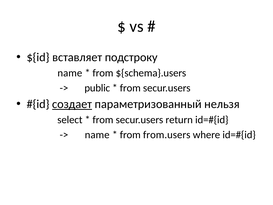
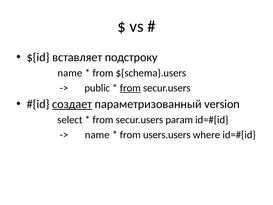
from at (130, 88) underline: none -> present
нельзя: нельзя -> version
return: return -> param
from.users: from.users -> users.users
